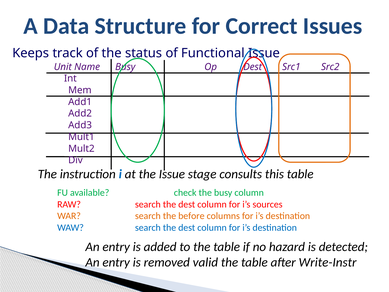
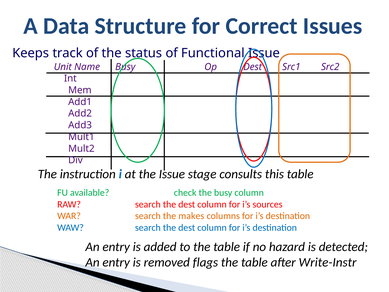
before: before -> makes
valid: valid -> flags
